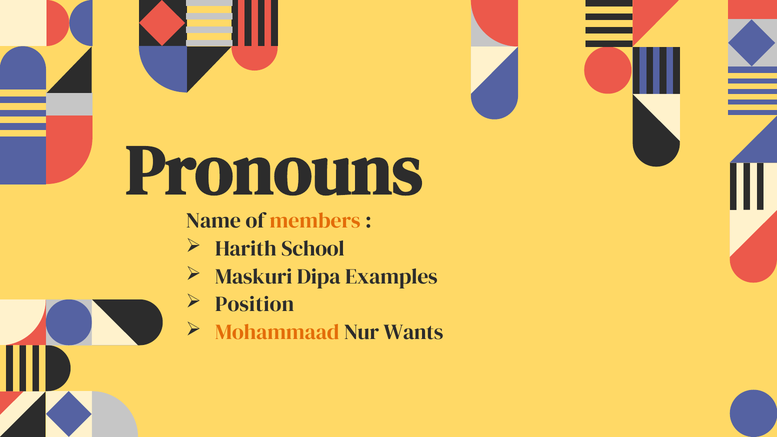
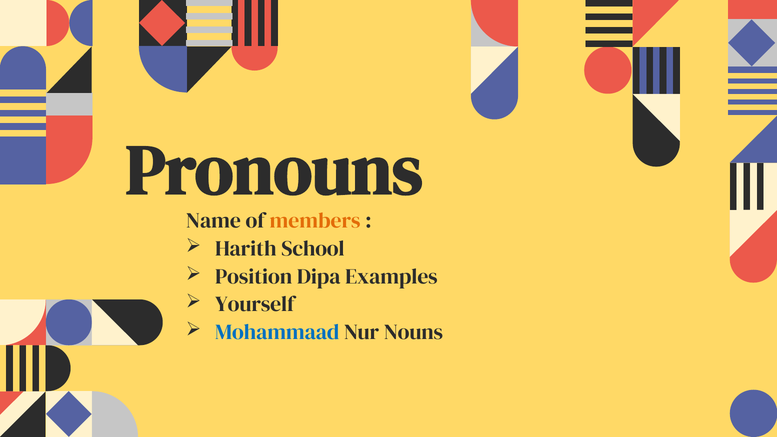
Maskuri: Maskuri -> Position
Position: Position -> Yourself
Mohammaad colour: orange -> blue
Wants: Wants -> Nouns
